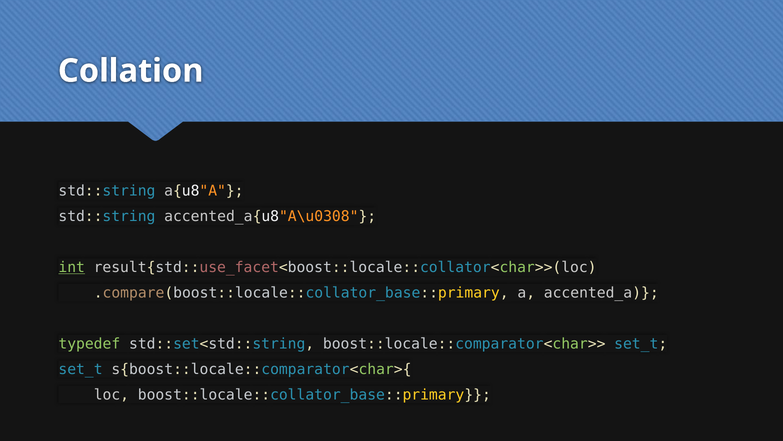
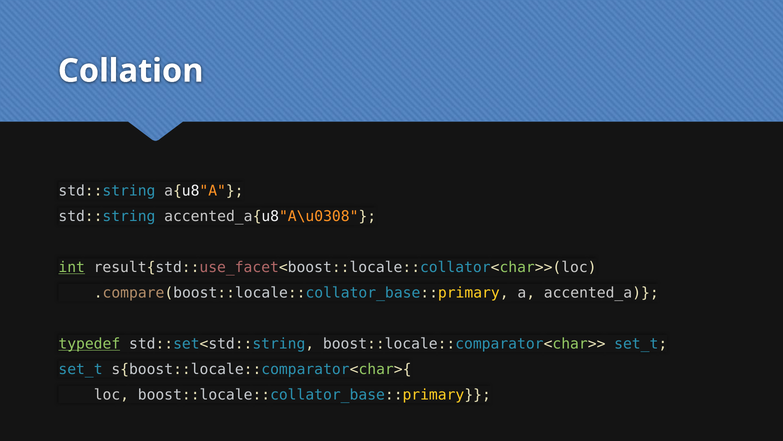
typedef underline: none -> present
